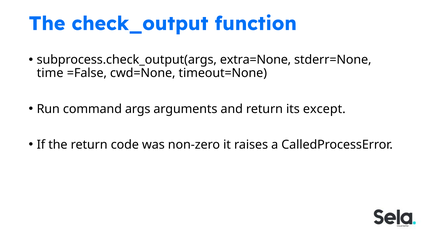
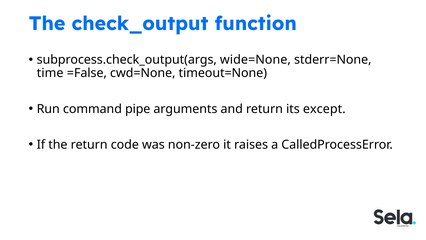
extra=None: extra=None -> wide=None
args: args -> pipe
